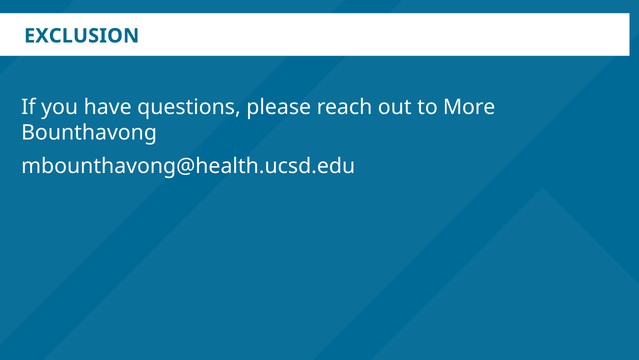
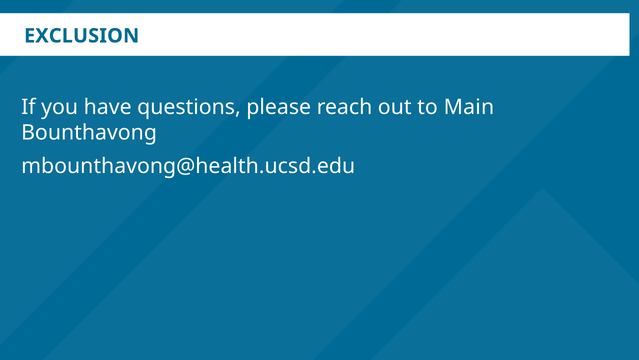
More: More -> Main
